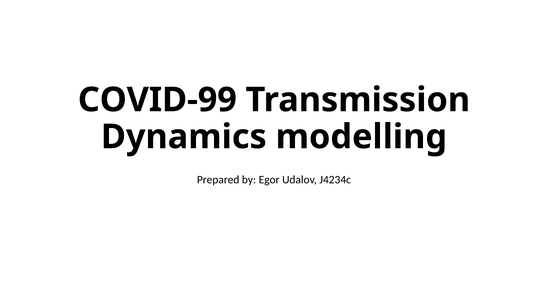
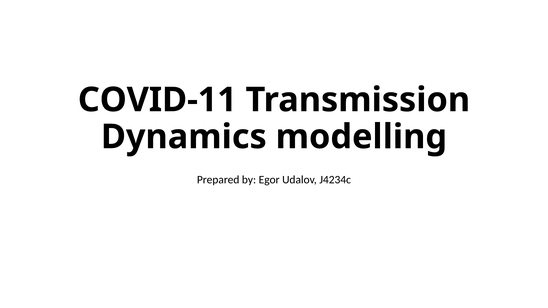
COVID-99: COVID-99 -> COVID-11
